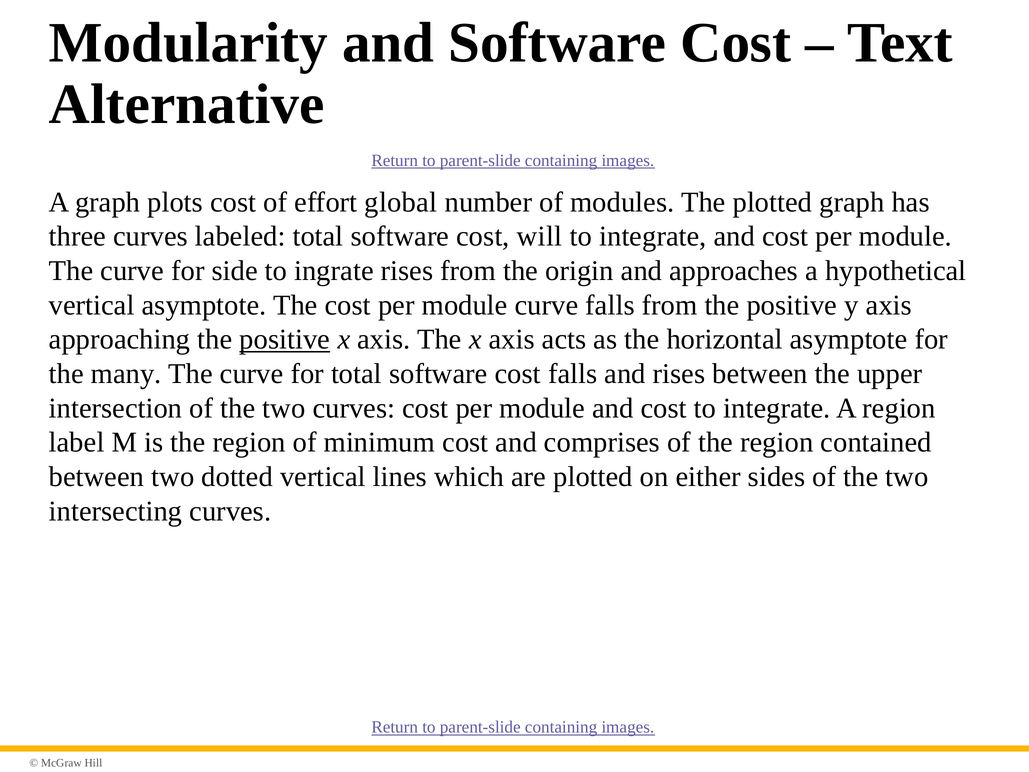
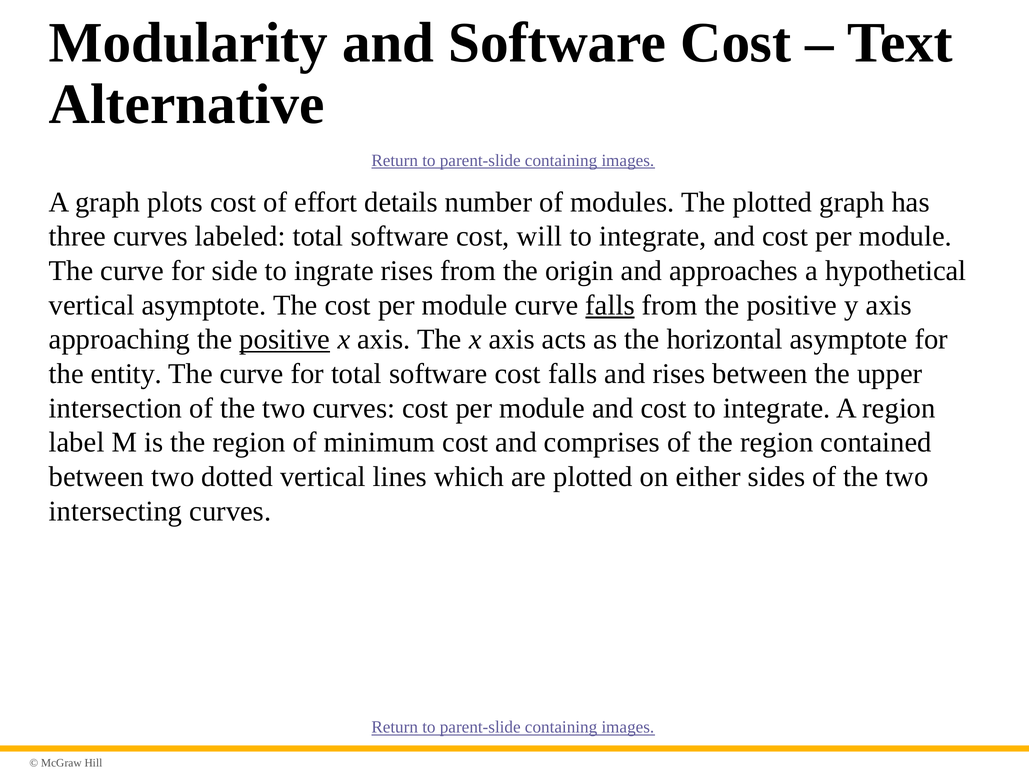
global: global -> details
falls at (610, 305) underline: none -> present
many: many -> entity
